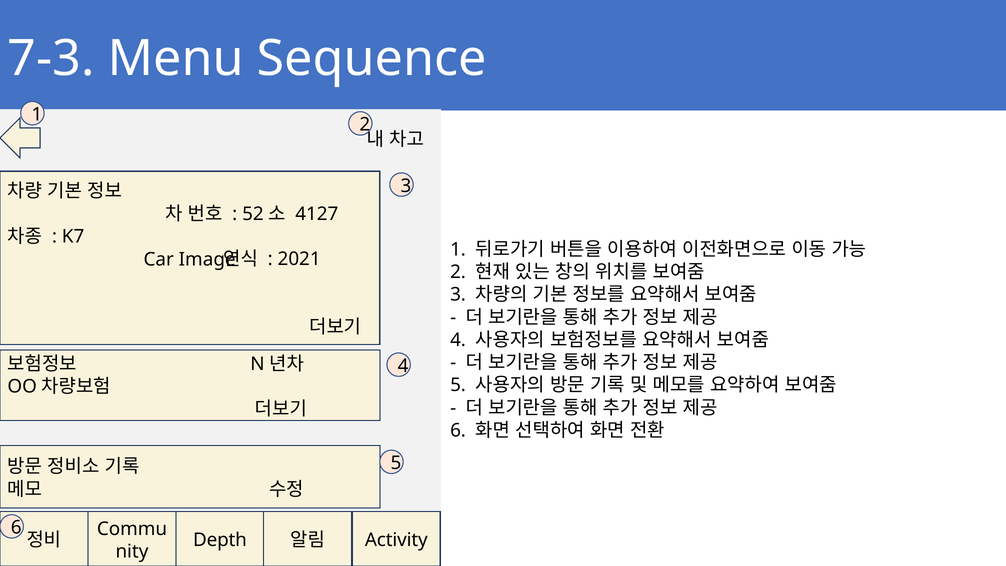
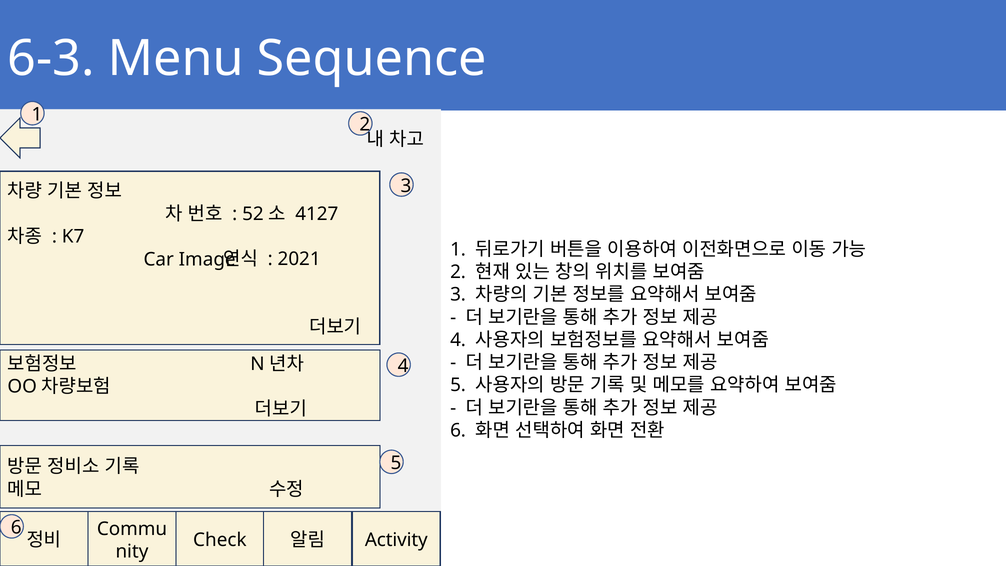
7-3: 7-3 -> 6-3
Depth: Depth -> Check
